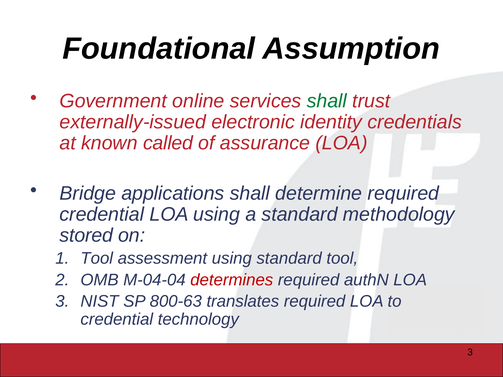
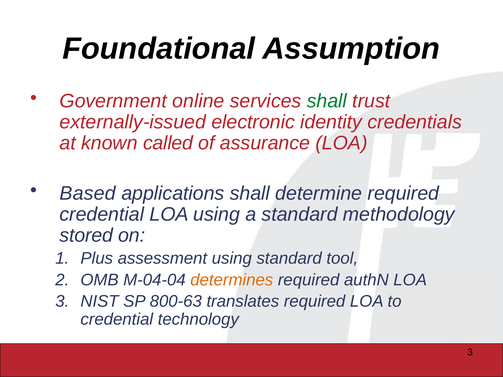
Bridge: Bridge -> Based
Tool at (97, 259): Tool -> Plus
determines colour: red -> orange
